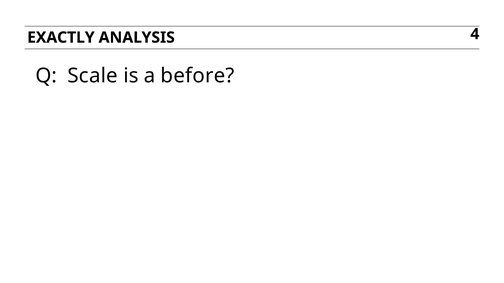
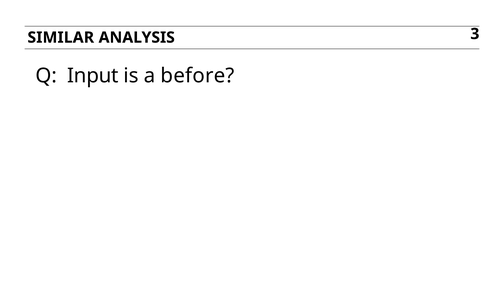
EXACTLY: EXACTLY -> SIMILAR
4: 4 -> 3
Scale: Scale -> Input
